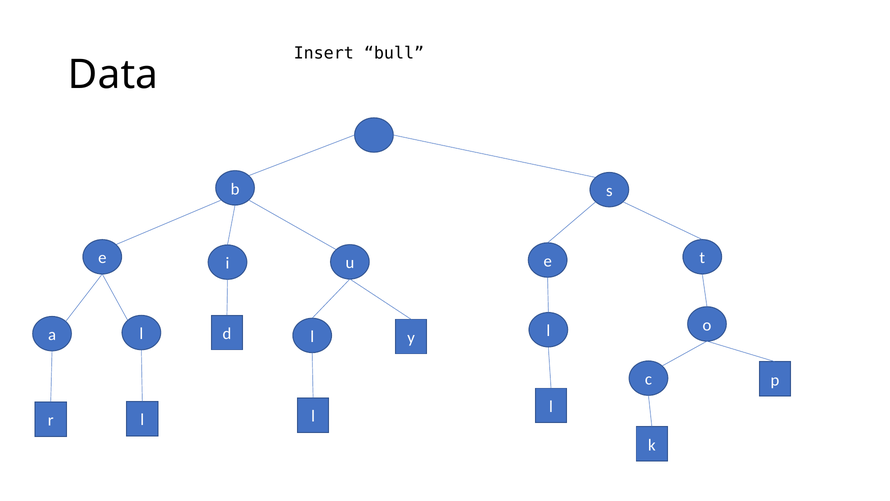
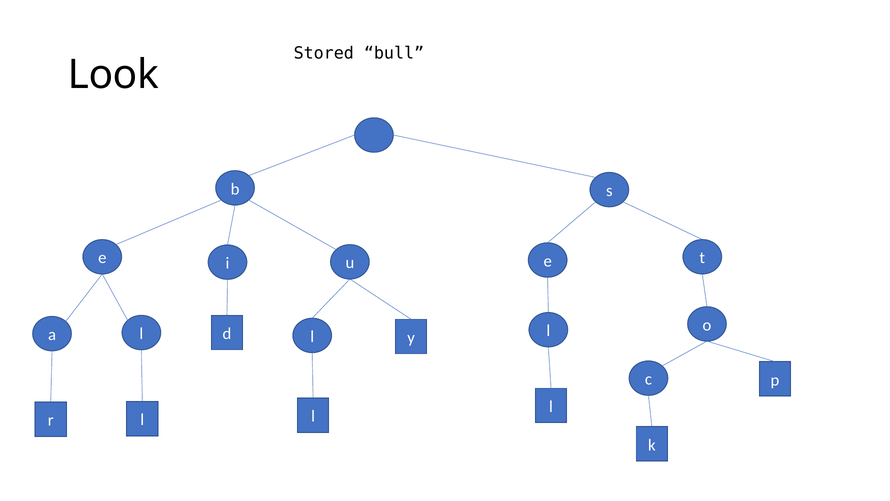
Insert: Insert -> Stored
Data: Data -> Look
